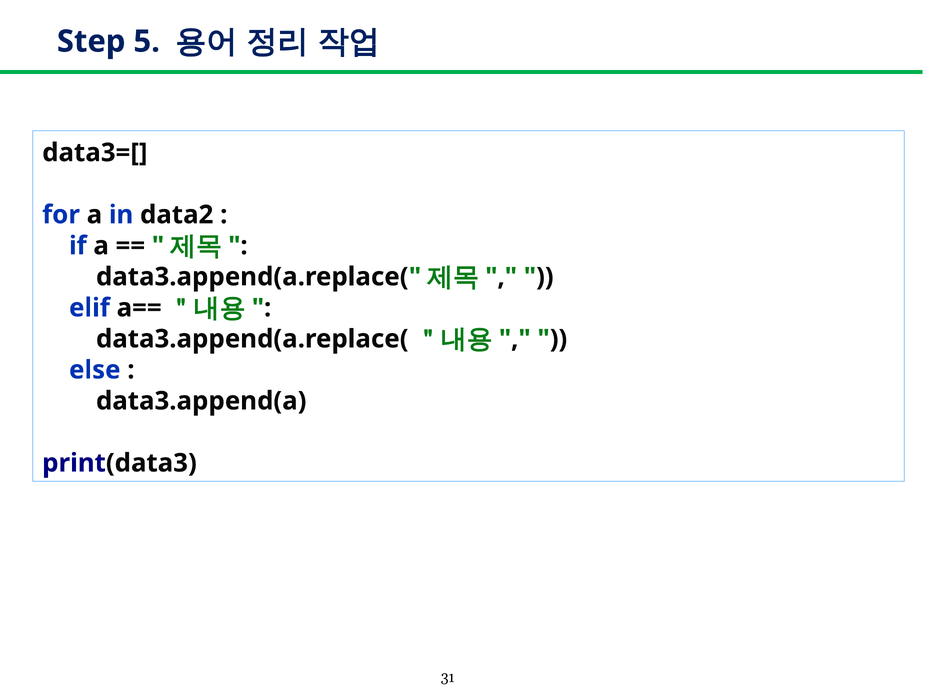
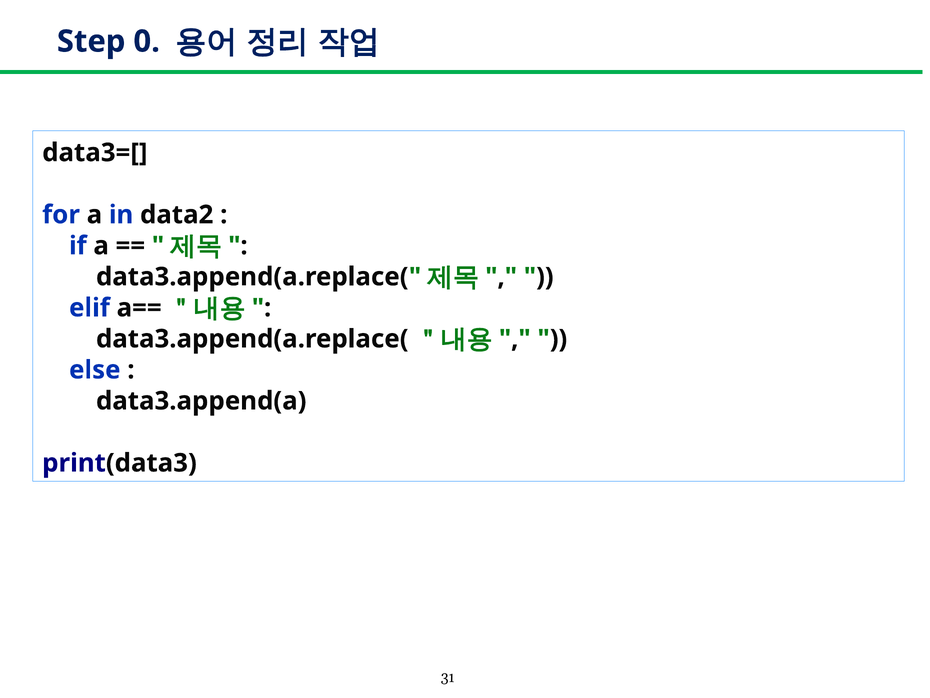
5: 5 -> 0
